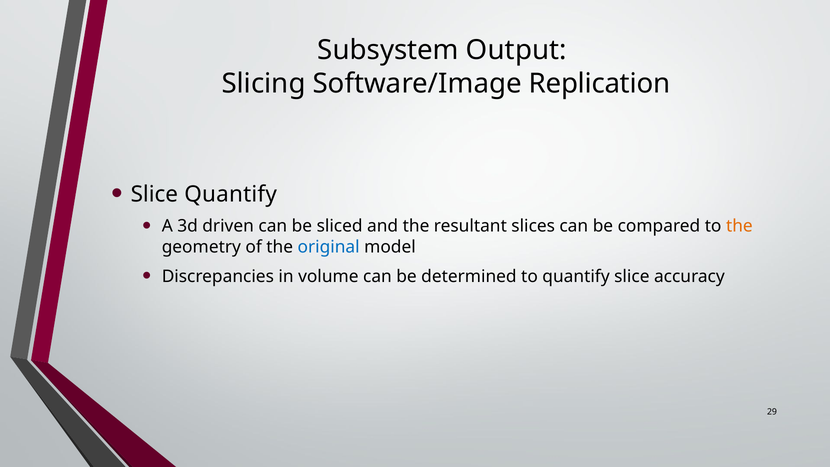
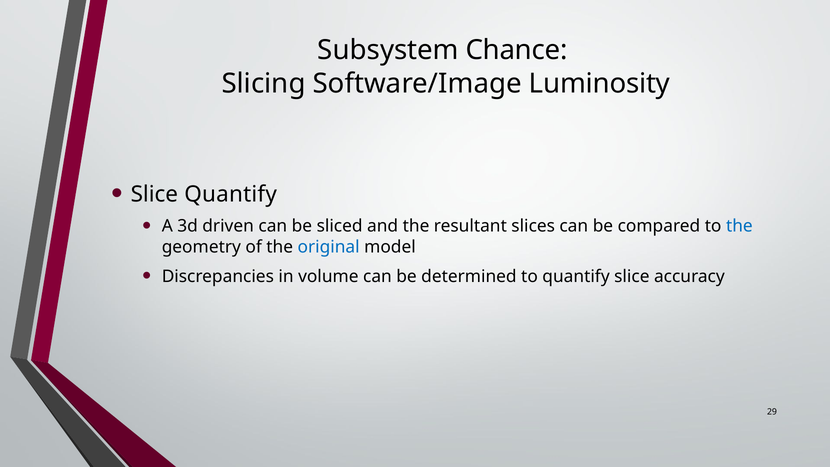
Output: Output -> Chance
Replication: Replication -> Luminosity
the at (739, 226) colour: orange -> blue
